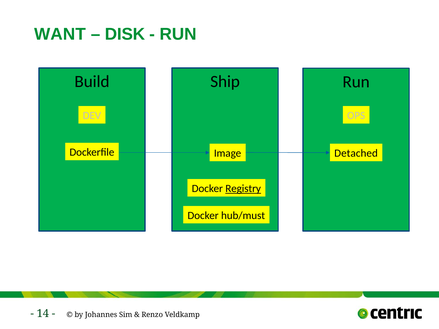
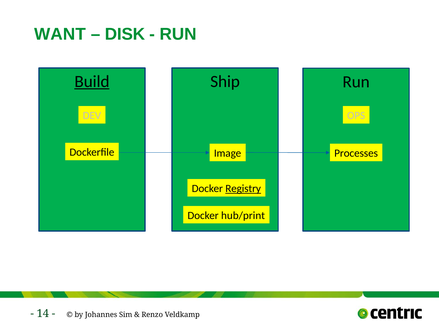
Build underline: none -> present
Detached: Detached -> Processes
hub/must: hub/must -> hub/print
